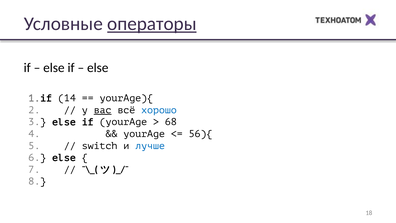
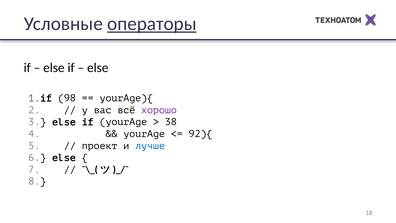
14: 14 -> 98
вас underline: present -> none
хорошо colour: blue -> purple
68: 68 -> 38
56){: 56){ -> 92){
switch: switch -> проект
